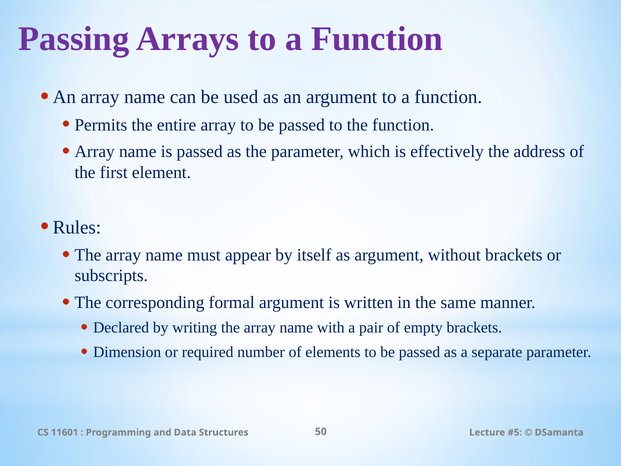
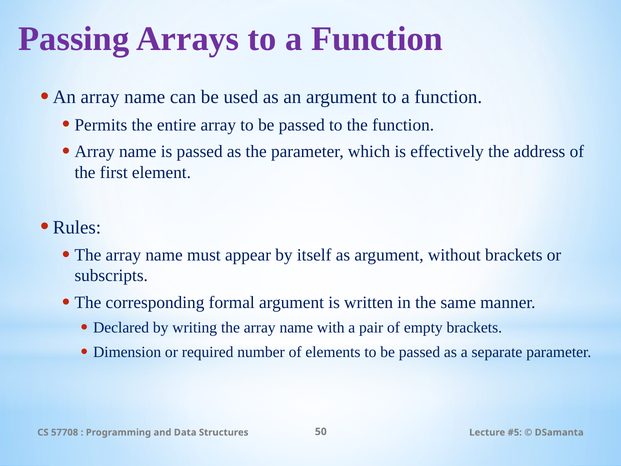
11601: 11601 -> 57708
